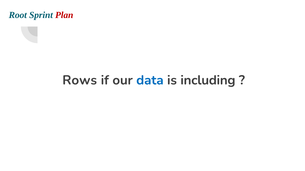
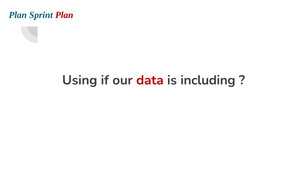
Root at (18, 15): Root -> Plan
Rows: Rows -> Using
data colour: blue -> red
